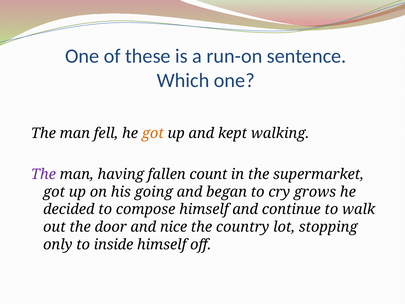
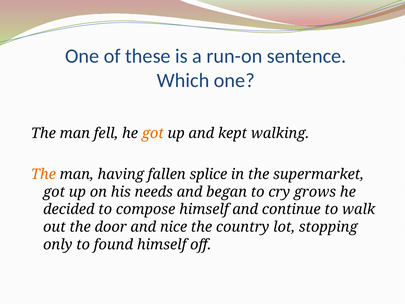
The at (43, 174) colour: purple -> orange
count: count -> splice
going: going -> needs
inside: inside -> found
